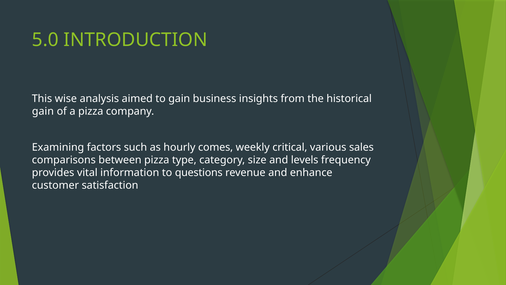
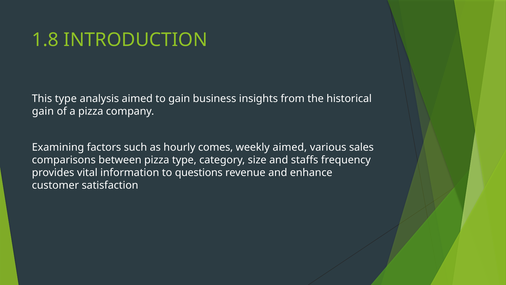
5.0: 5.0 -> 1.8
This wise: wise -> type
weekly critical: critical -> aimed
levels: levels -> staffs
